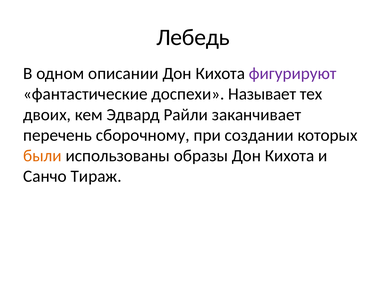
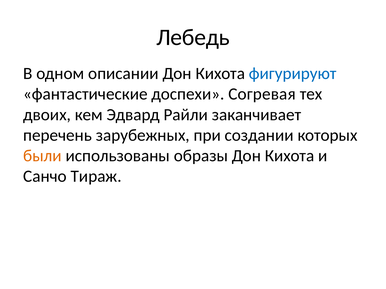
фигурируют colour: purple -> blue
Называет: Называет -> Согревая
сборочному: сборочному -> зарубежных
